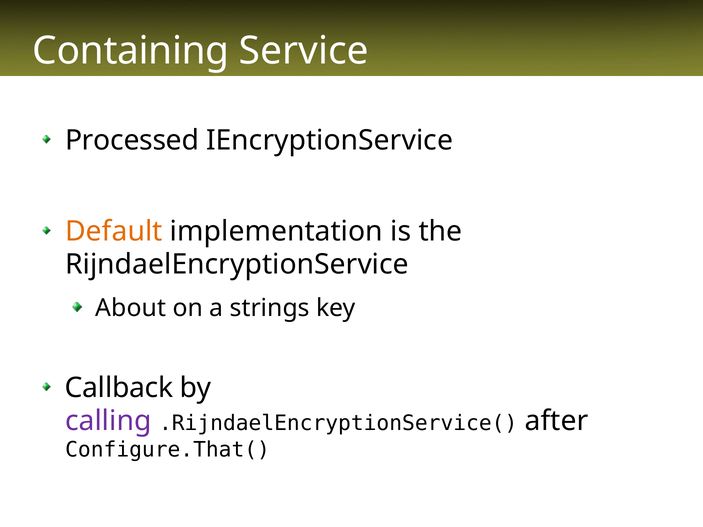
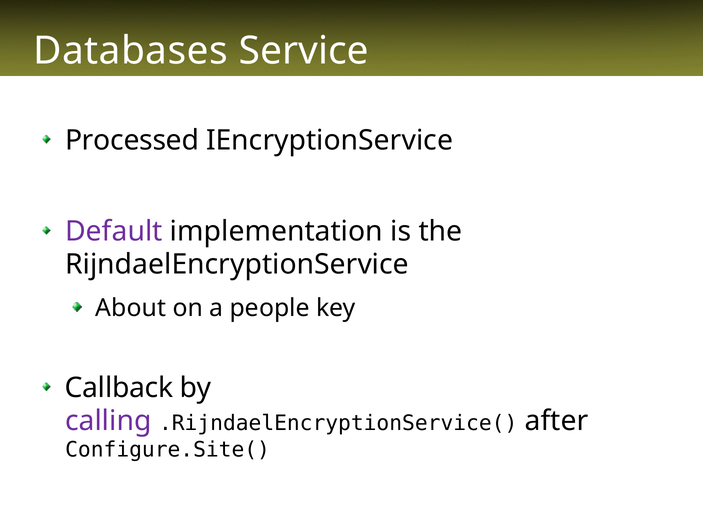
Containing: Containing -> Databases
Default colour: orange -> purple
strings: strings -> people
Configure.That(: Configure.That( -> Configure.Site(
